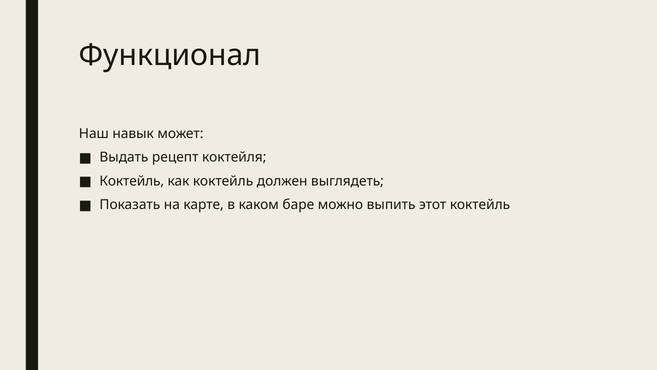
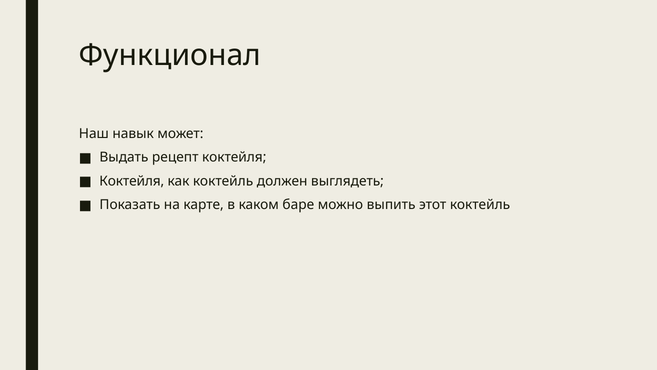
Коктейль at (132, 181): Коктейль -> Коктейля
